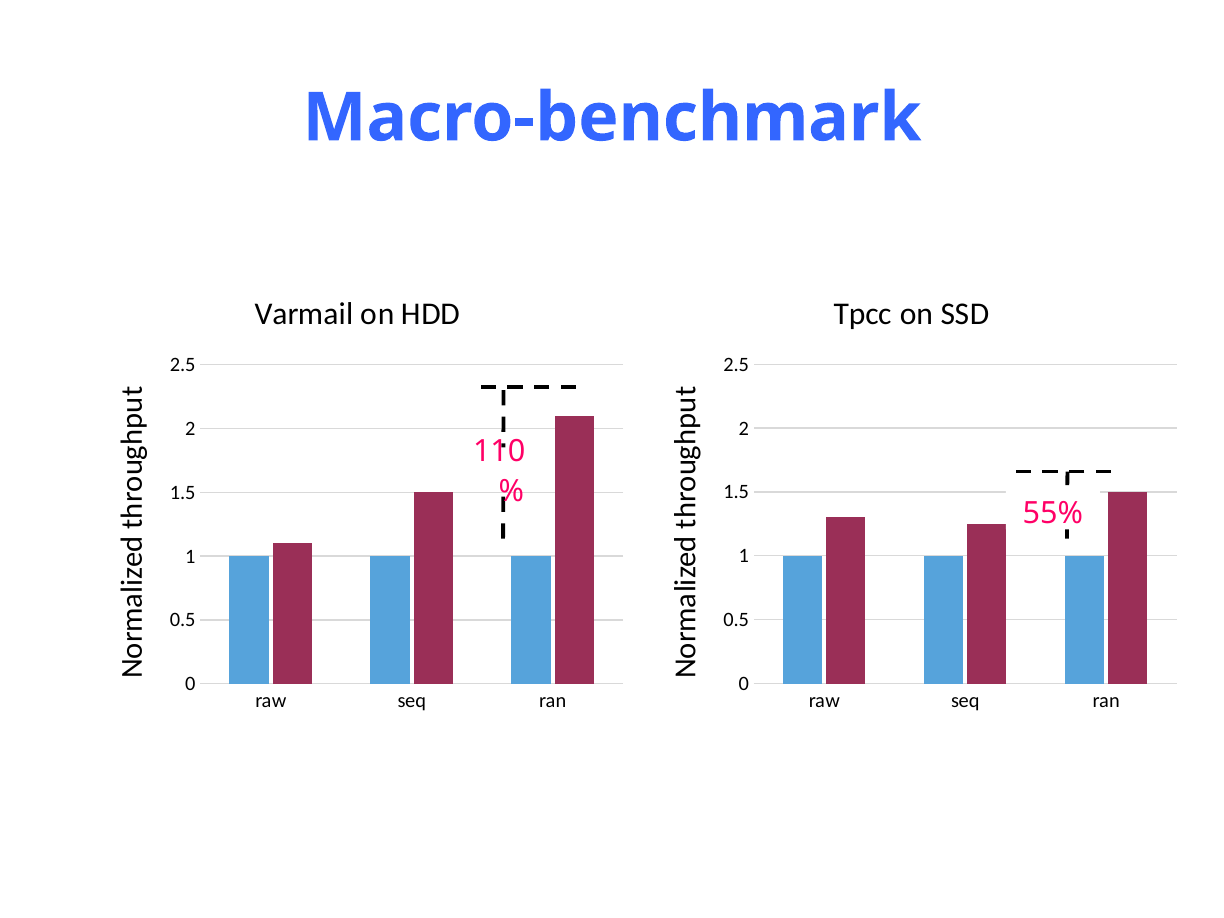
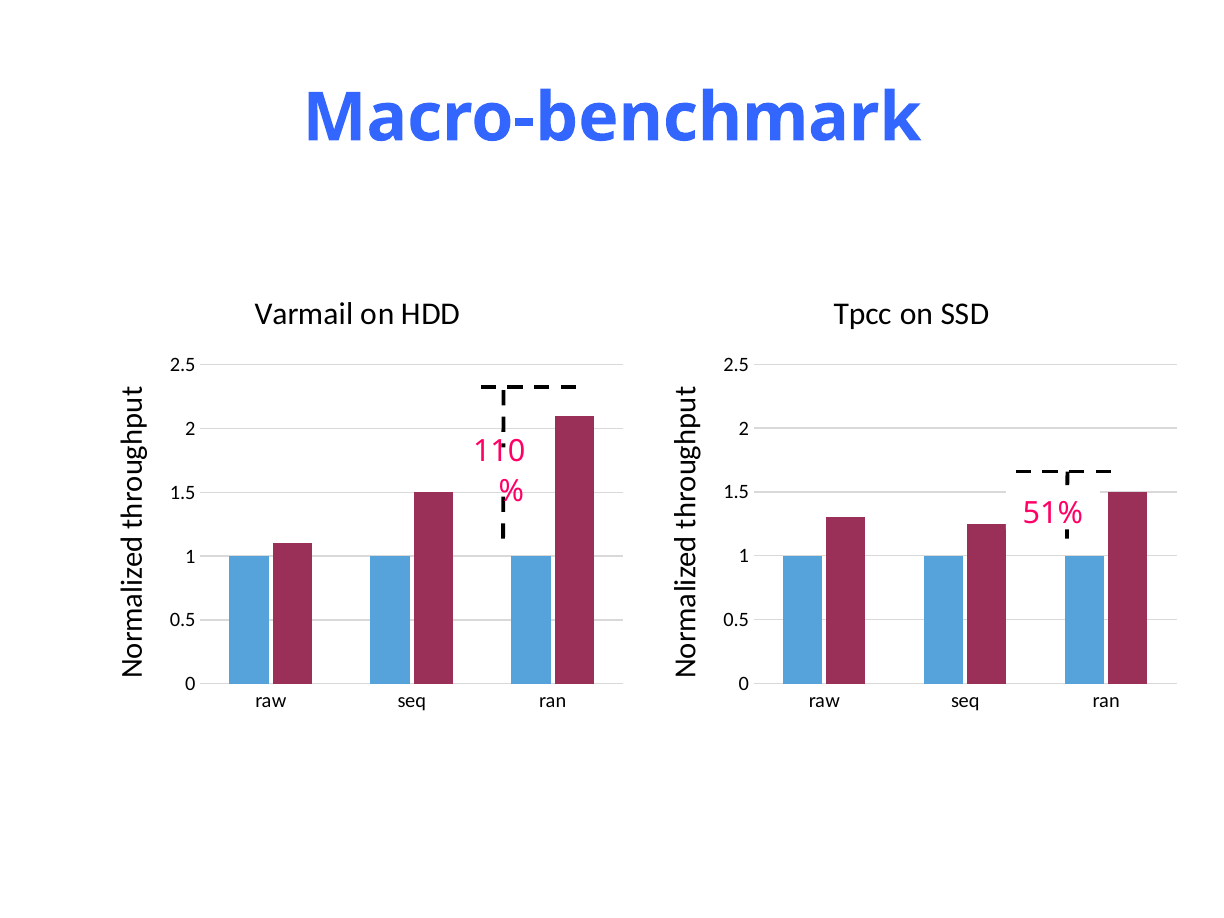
55%: 55% -> 51%
